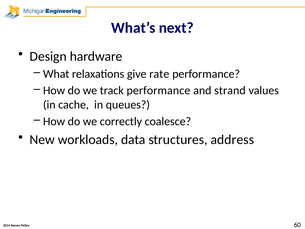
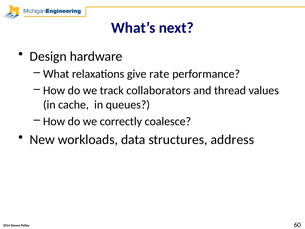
track performance: performance -> collaborators
strand: strand -> thread
